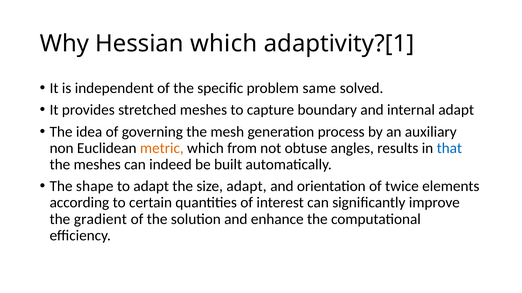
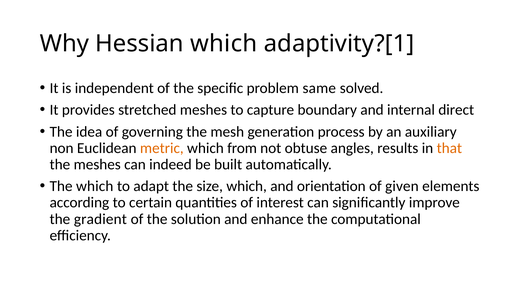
internal adapt: adapt -> direct
that colour: blue -> orange
The shape: shape -> which
size adapt: adapt -> which
twice: twice -> given
